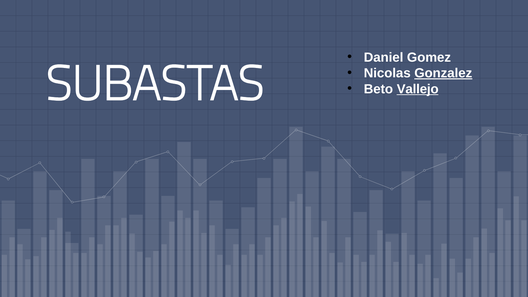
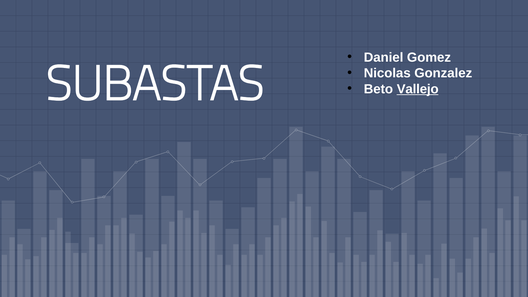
Gonzalez underline: present -> none
